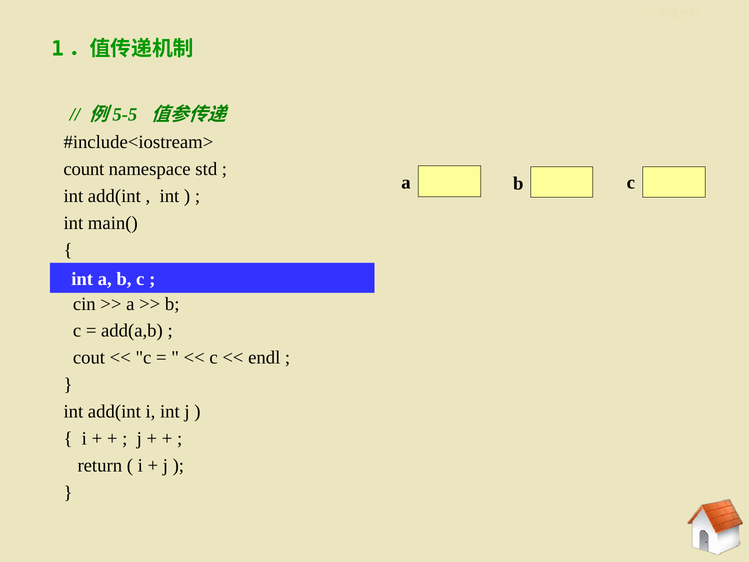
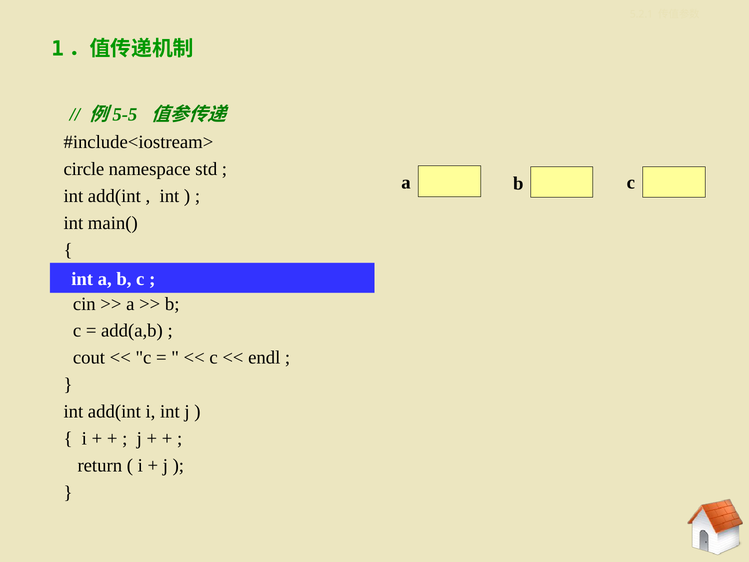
count: count -> circle
